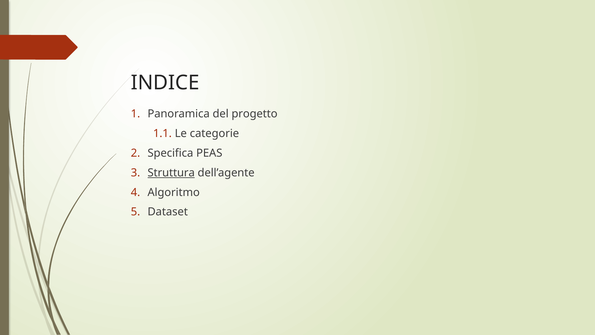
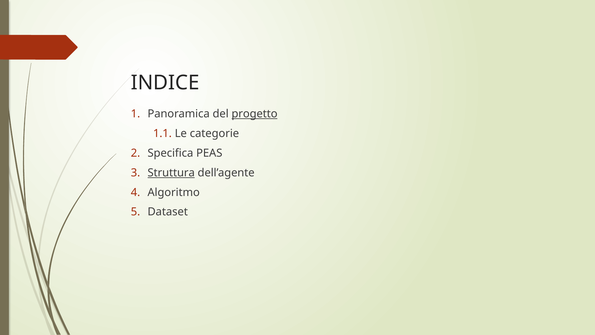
progetto underline: none -> present
